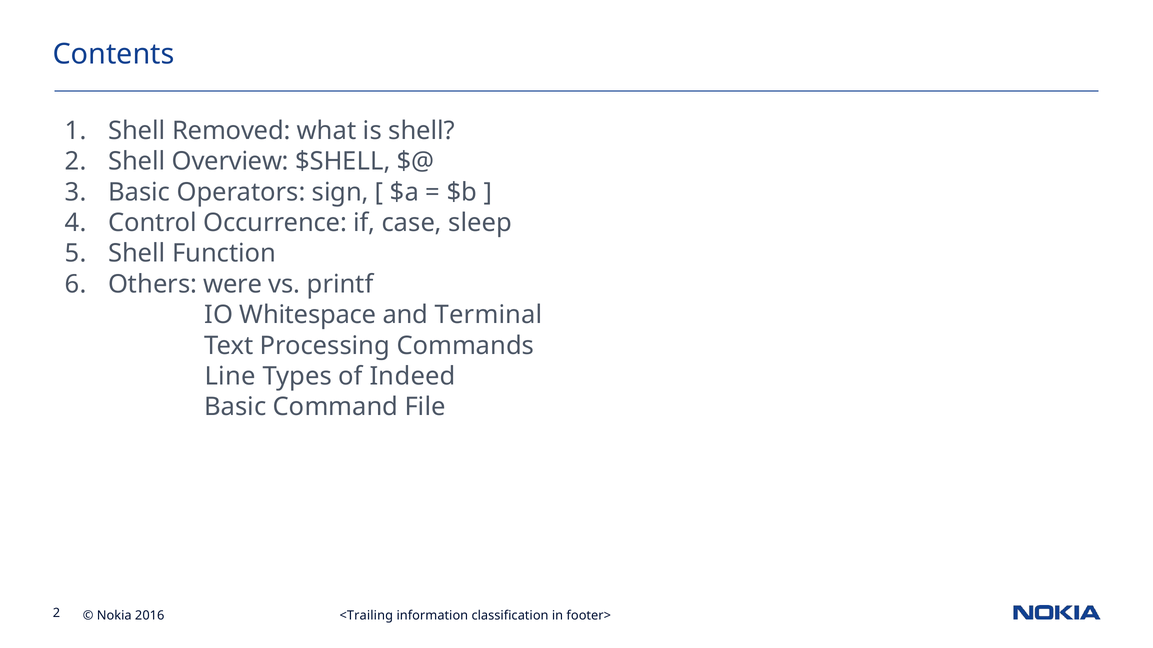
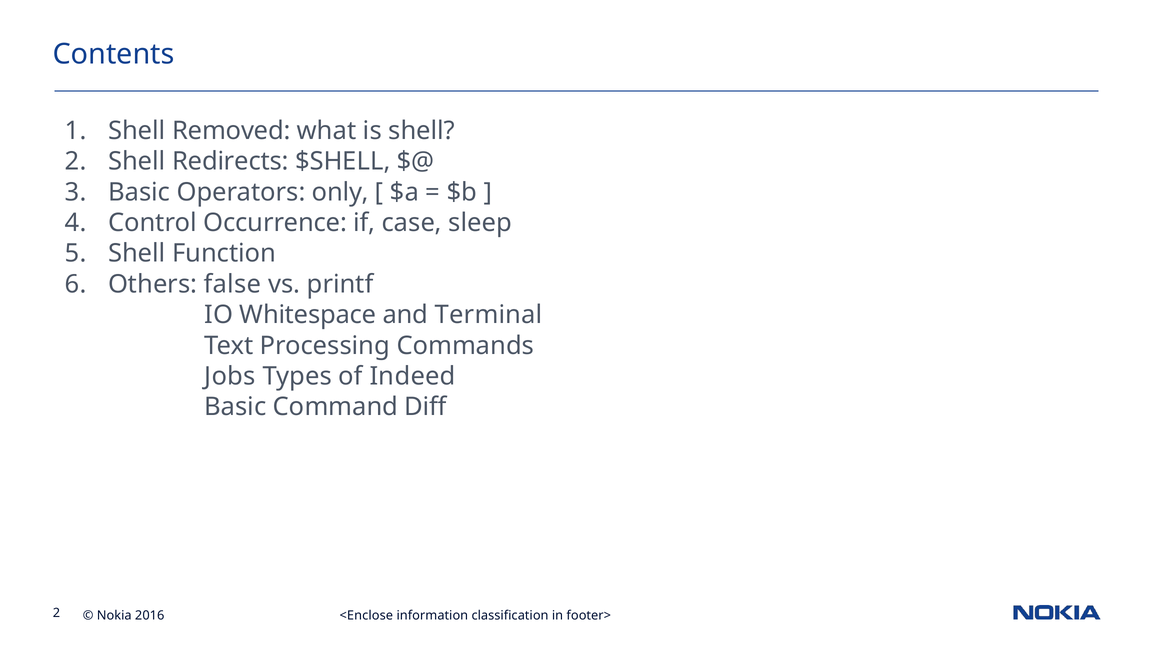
Overview: Overview -> Redirects
sign: sign -> only
were: were -> false
Line: Line -> Jobs
File: File -> Diff
<Trailing: <Trailing -> <Enclose
